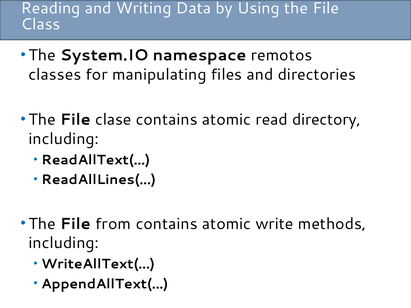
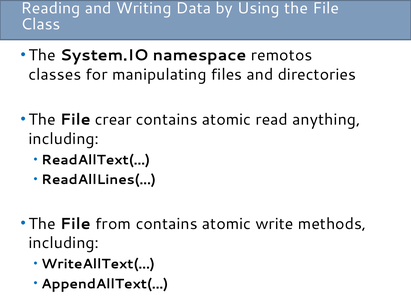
clase: clase -> crear
directory: directory -> anything
